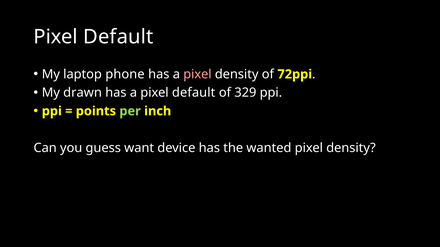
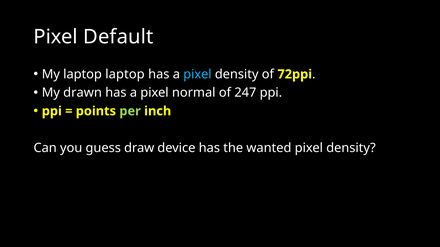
laptop phone: phone -> laptop
pixel at (197, 74) colour: pink -> light blue
a pixel default: default -> normal
329: 329 -> 247
want: want -> draw
